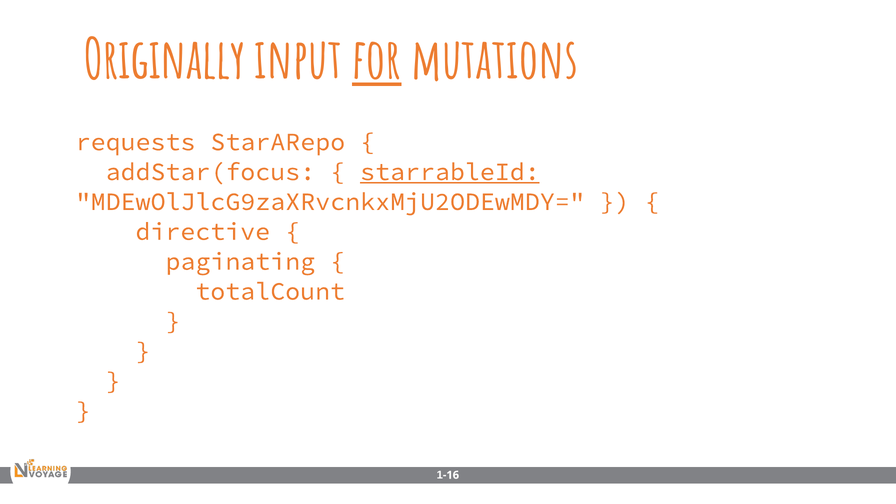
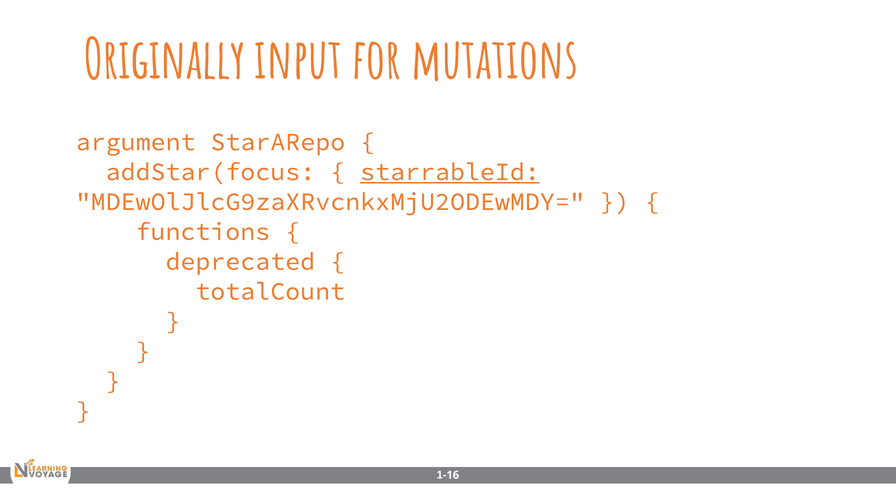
for underline: present -> none
requests: requests -> argument
directive: directive -> functions
paginating: paginating -> deprecated
